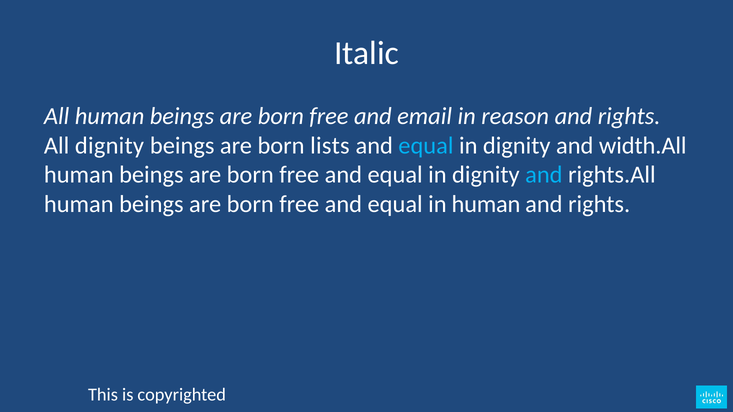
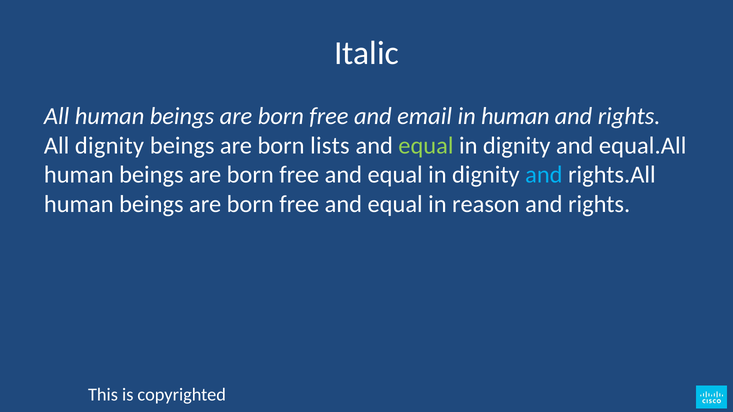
in reason: reason -> human
equal at (426, 146) colour: light blue -> light green
width.All: width.All -> equal.All
in human: human -> reason
